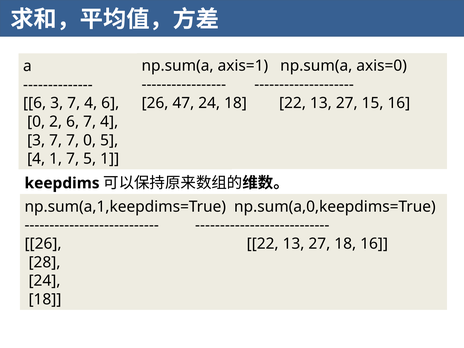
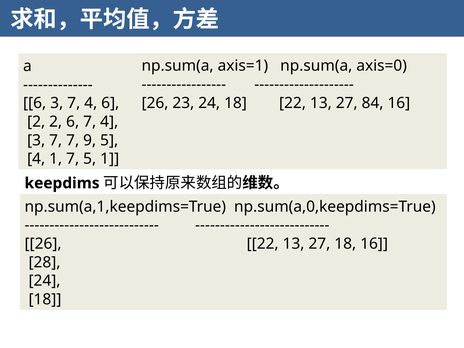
47: 47 -> 23
15: 15 -> 84
0 at (36, 122): 0 -> 2
7 0: 0 -> 9
